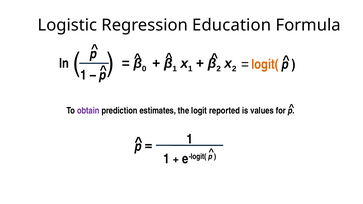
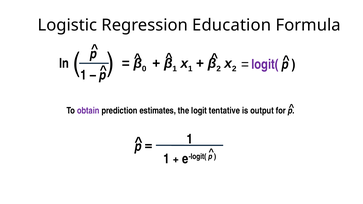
logit( colour: orange -> purple
reported: reported -> tentative
values: values -> output
